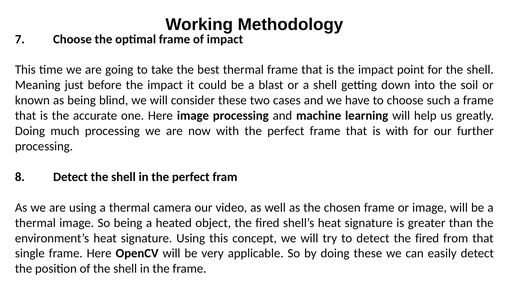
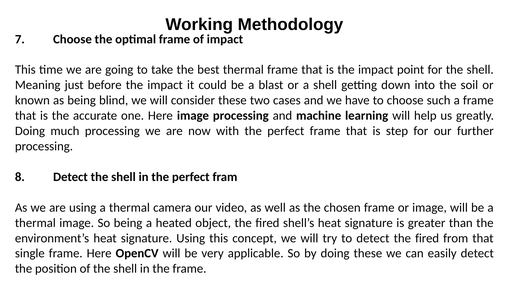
is with: with -> step
